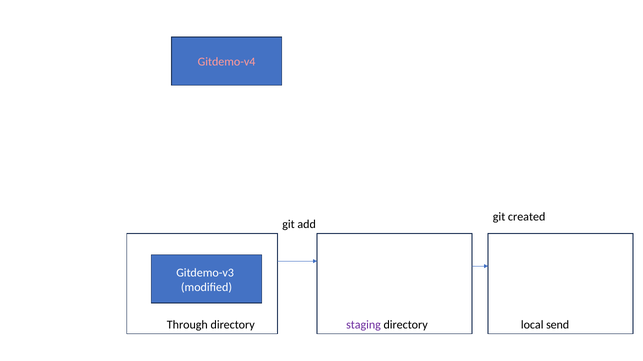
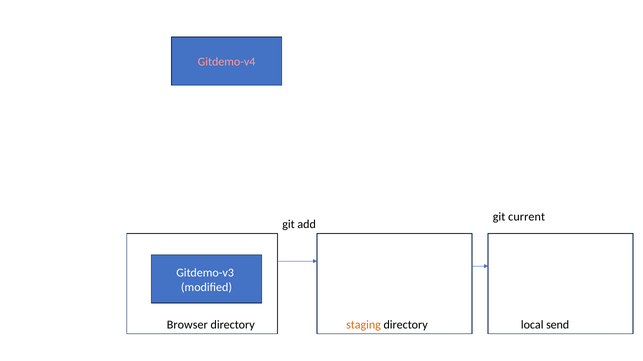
created: created -> current
Through: Through -> Browser
staging colour: purple -> orange
